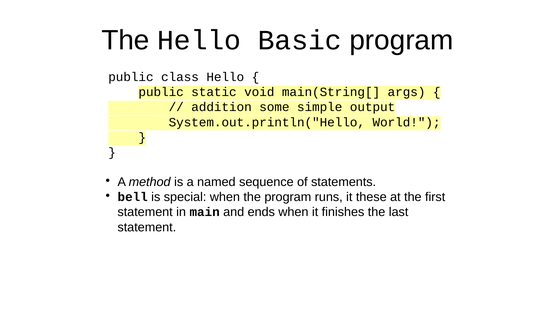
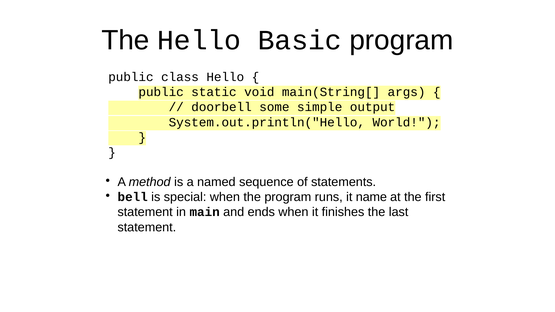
addition: addition -> doorbell
these: these -> name
